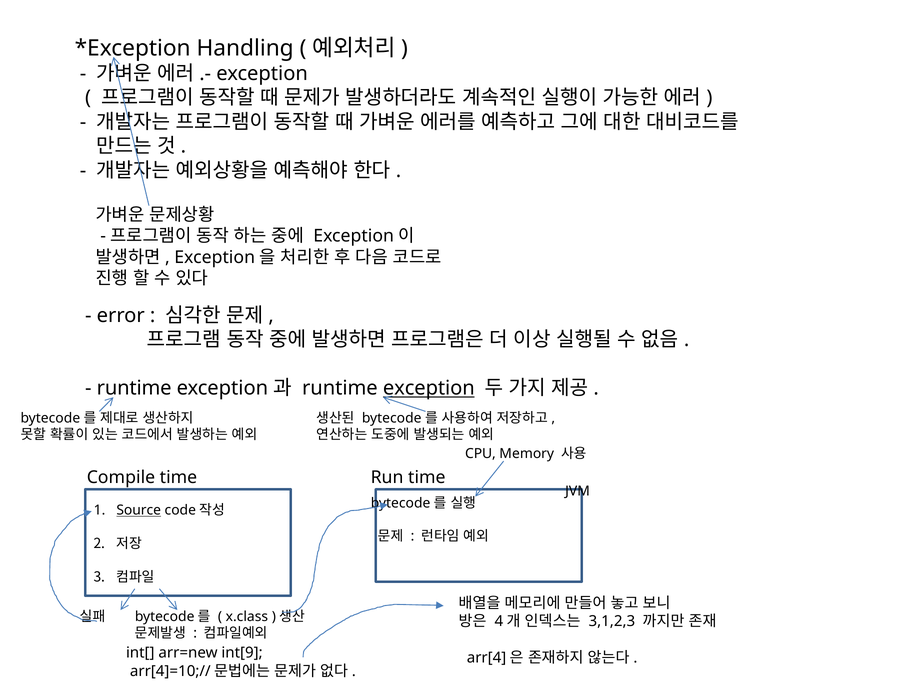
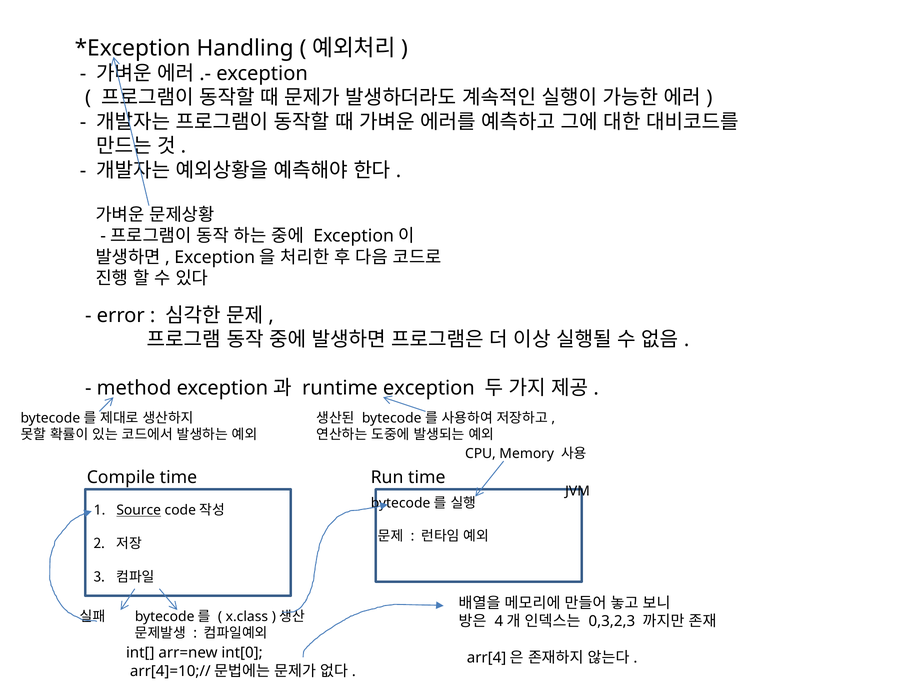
runtime at (134, 388): runtime -> method
exception at (429, 388) underline: present -> none
3,1,2,3: 3,1,2,3 -> 0,3,2,3
int[9: int[9 -> int[0
